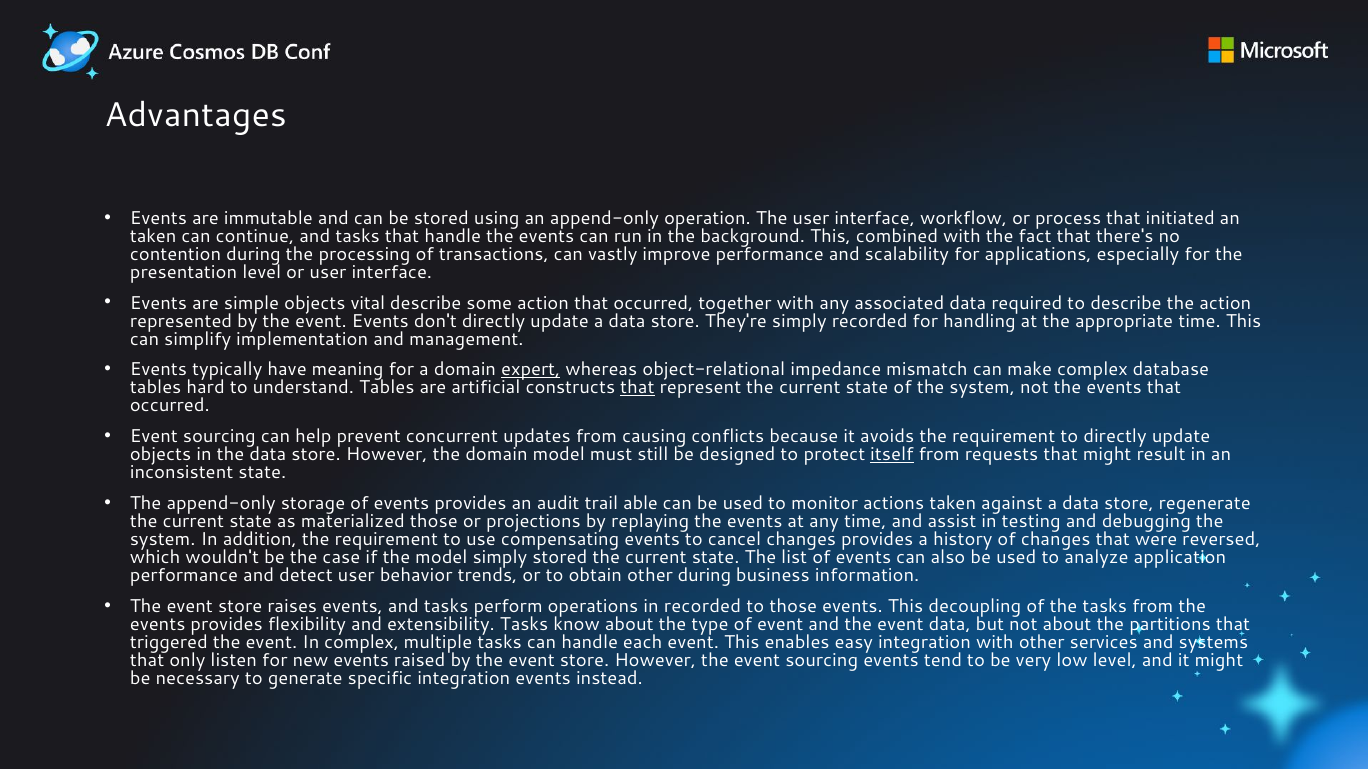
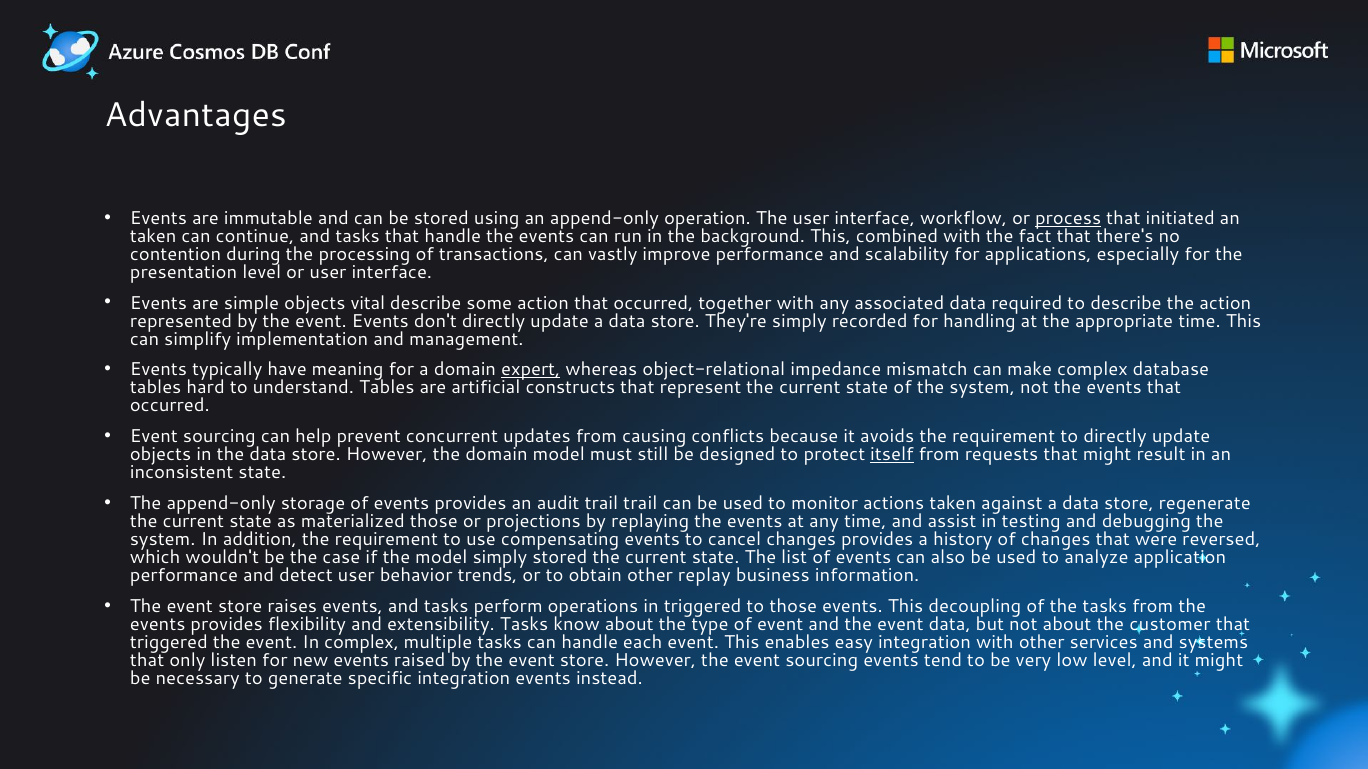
process underline: none -> present
that at (637, 388) underline: present -> none
trail able: able -> trail
other during: during -> replay
in recorded: recorded -> triggered
partitions: partitions -> customer
